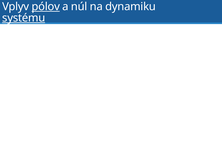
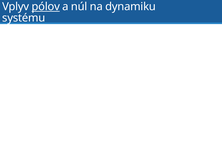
systému underline: present -> none
